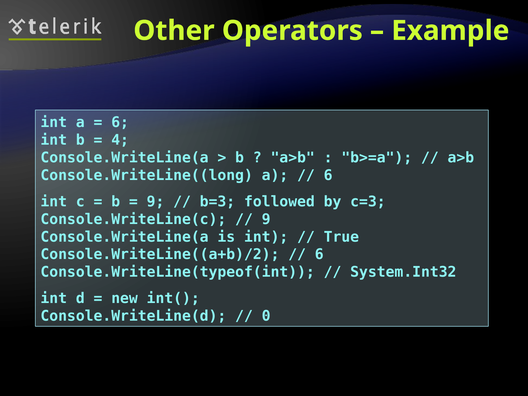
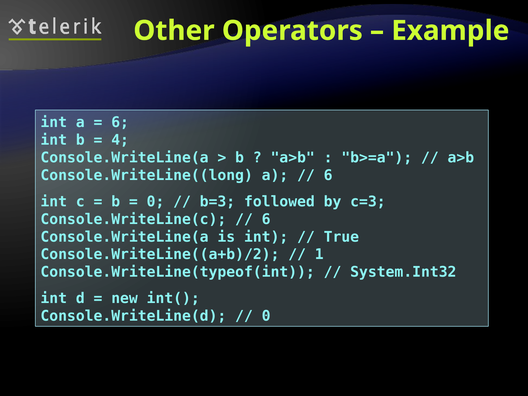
9 at (155, 202): 9 -> 0
9 at (266, 219): 9 -> 6
6 at (319, 254): 6 -> 1
